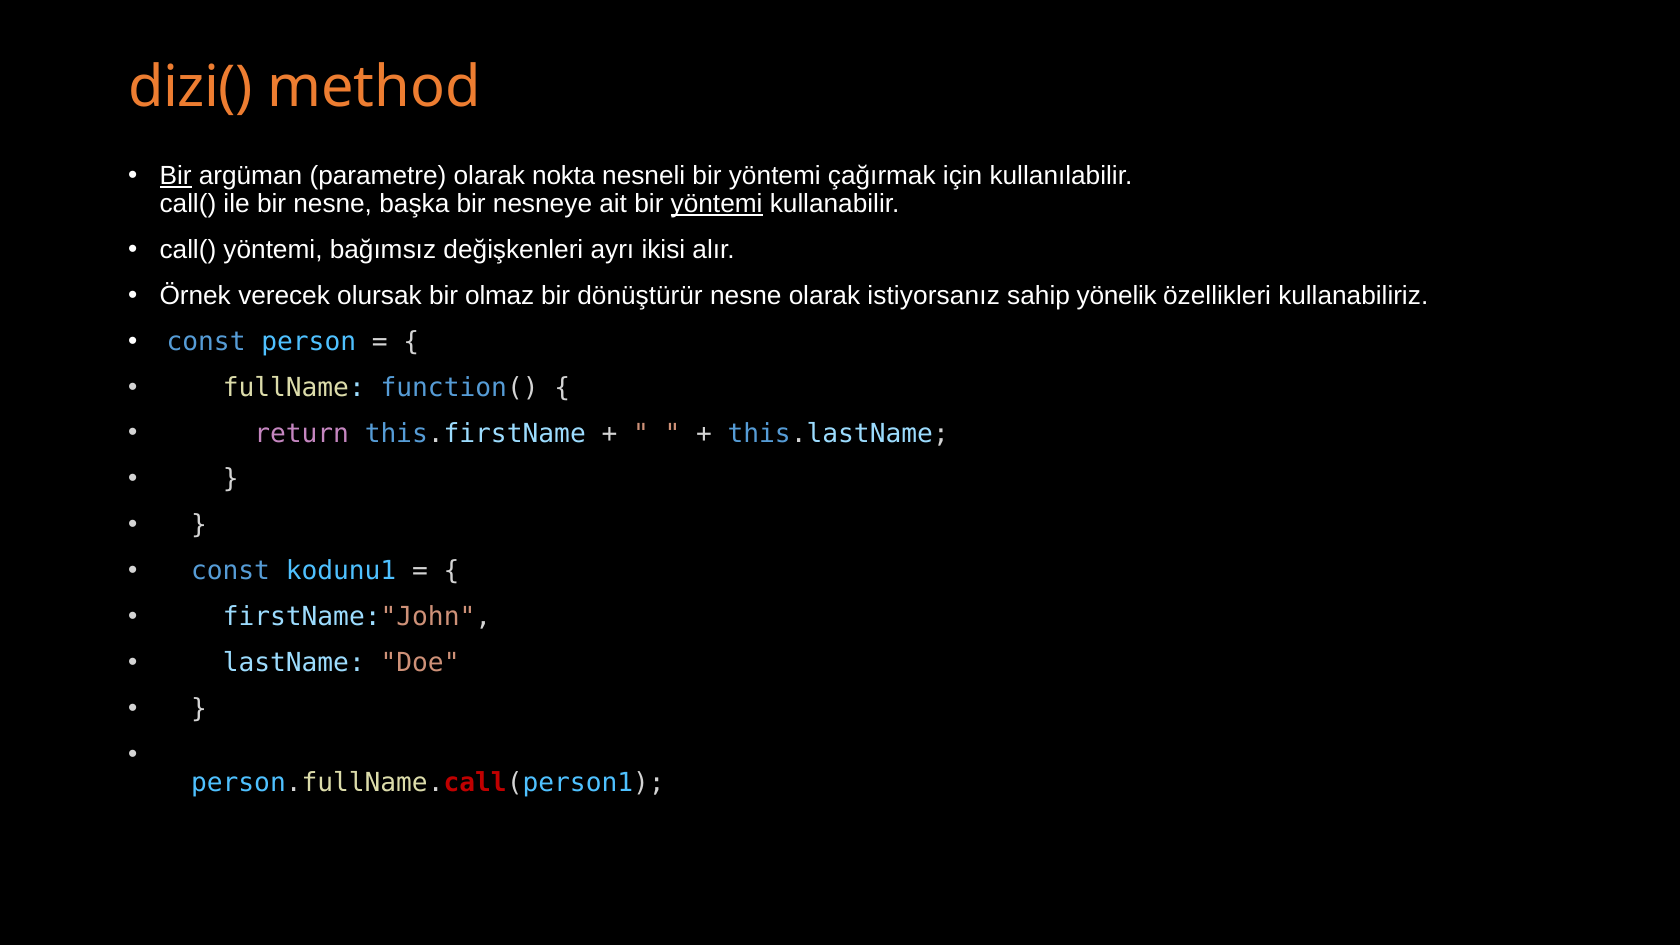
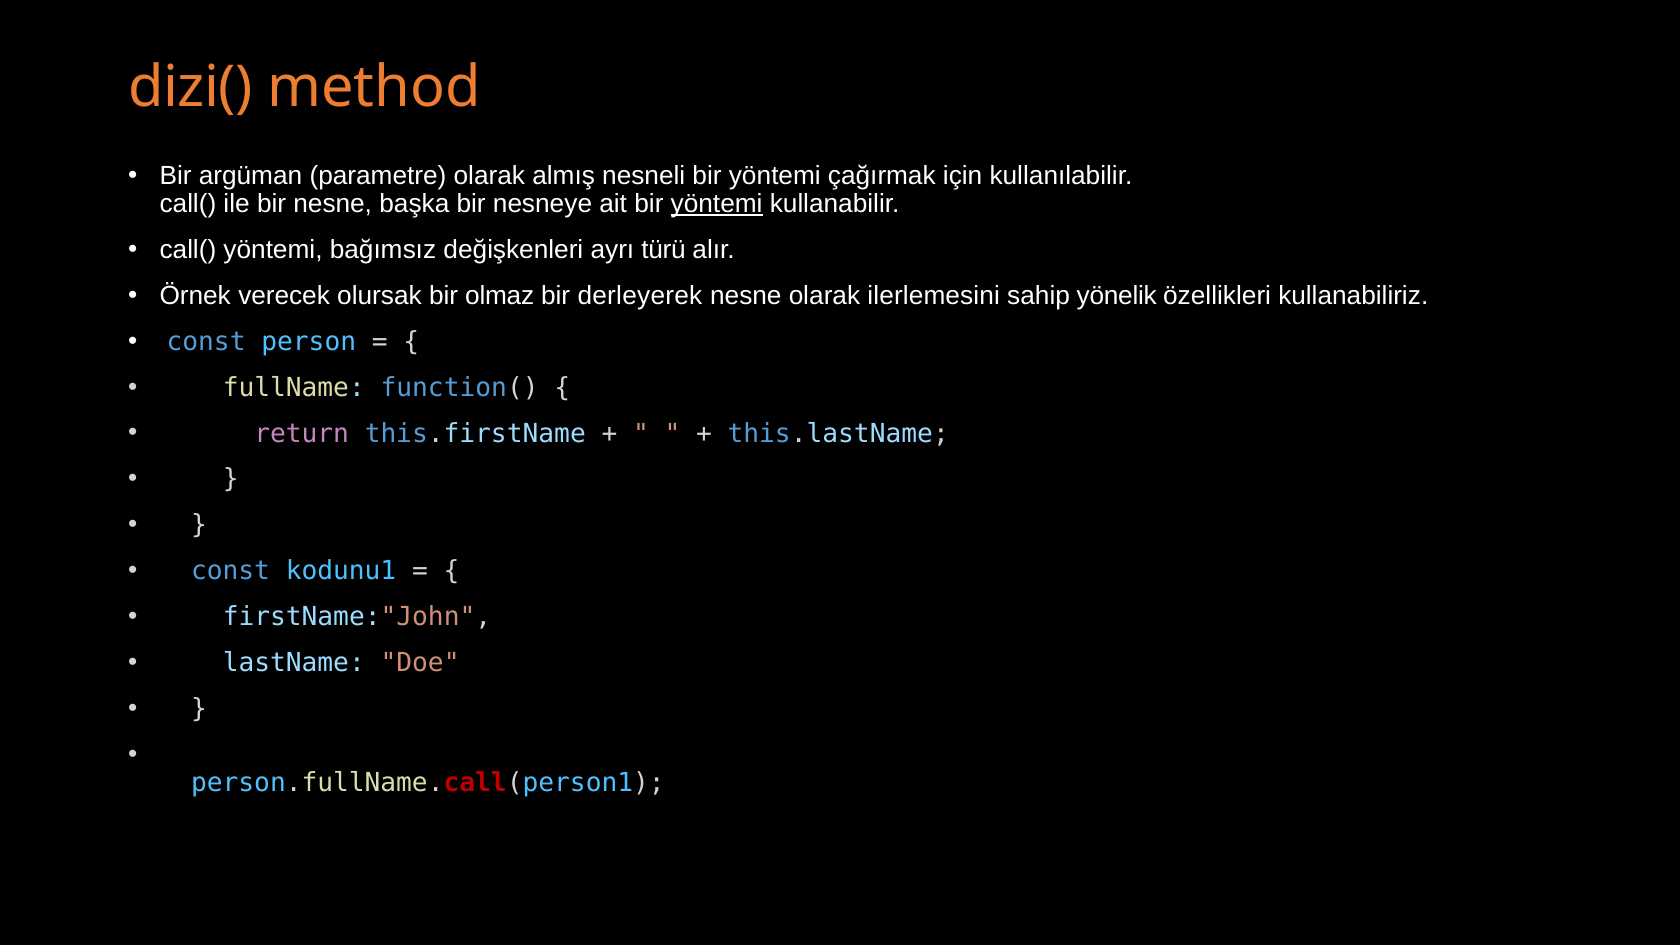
Bir at (176, 176) underline: present -> none
nokta: nokta -> almış
ikisi: ikisi -> türü
dönüştürür: dönüştürür -> derleyerek
istiyorsanız: istiyorsanız -> ilerlemesini
